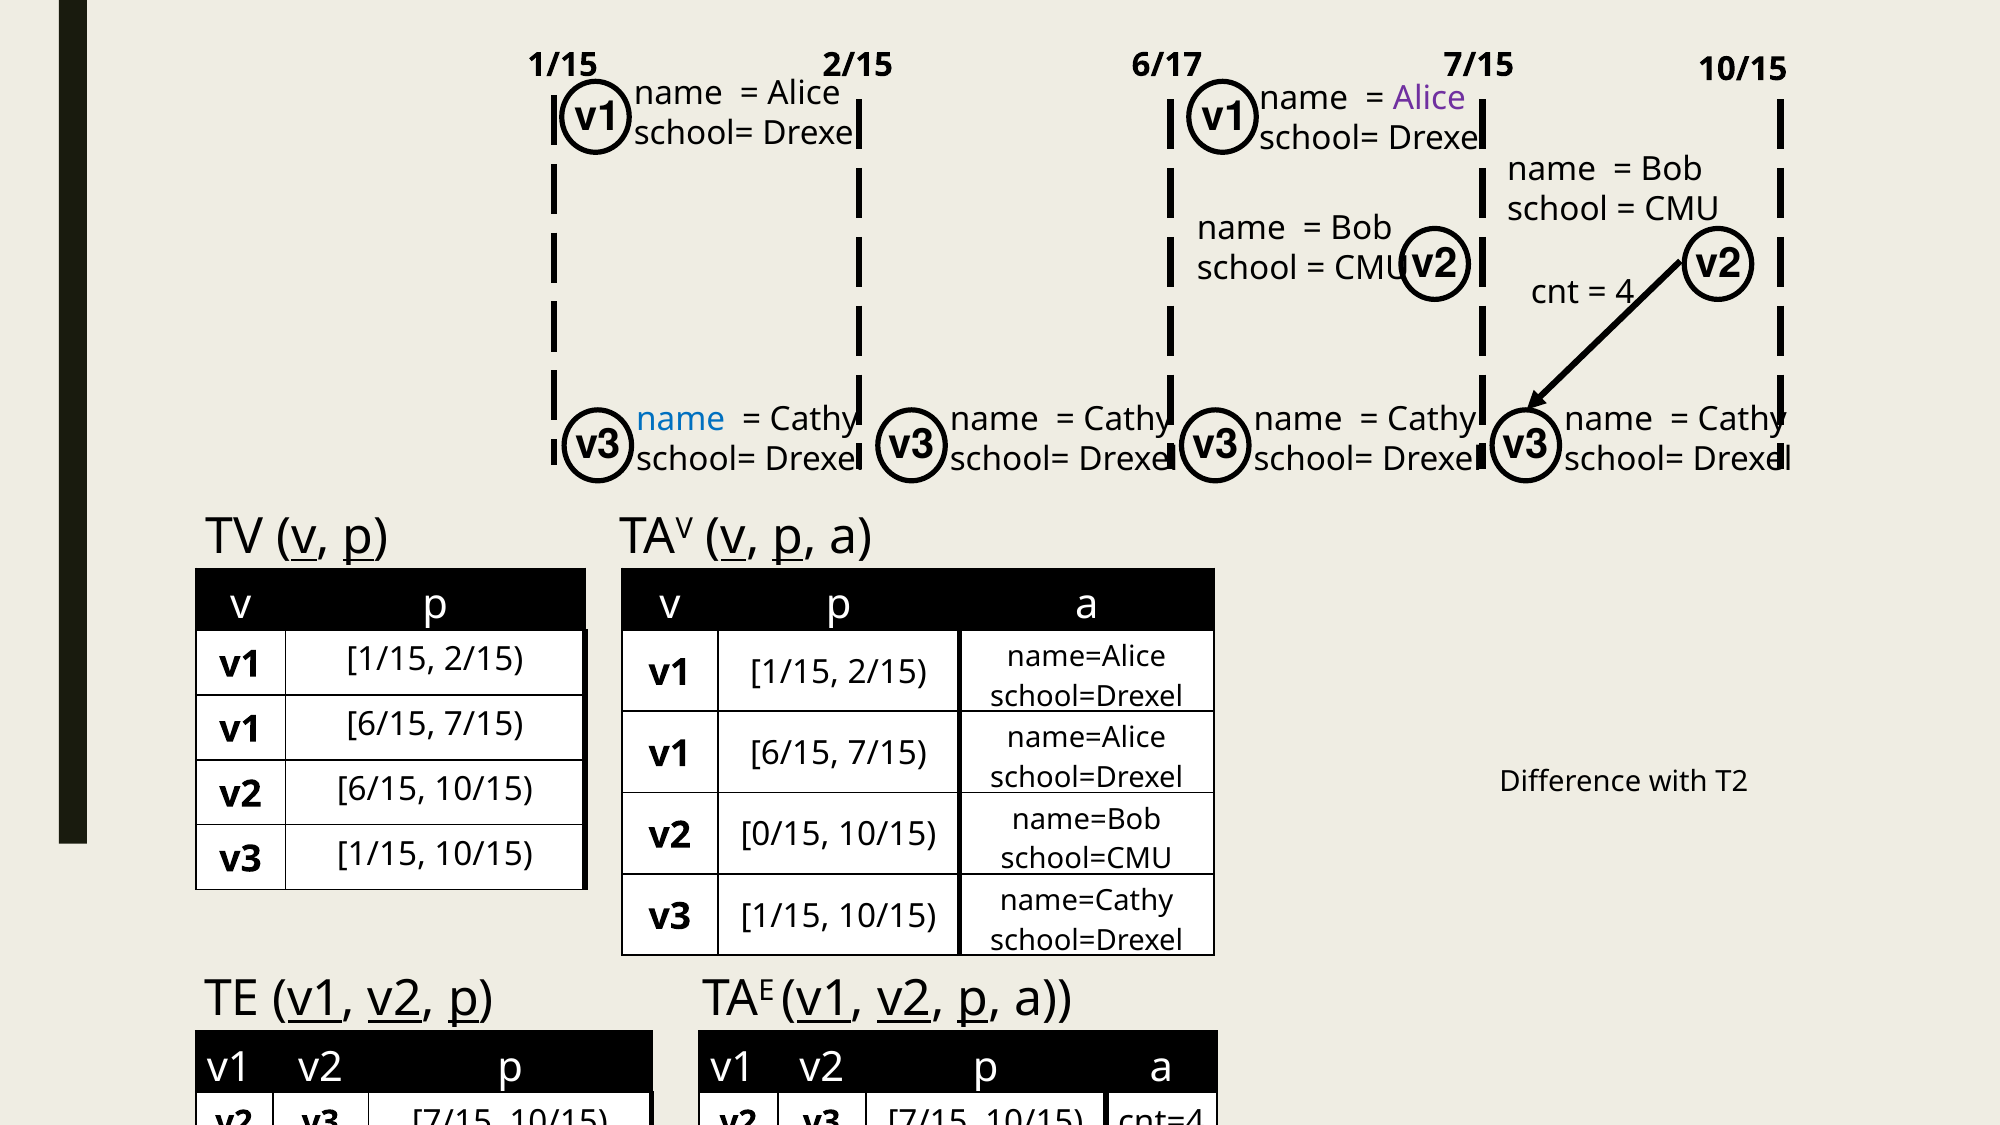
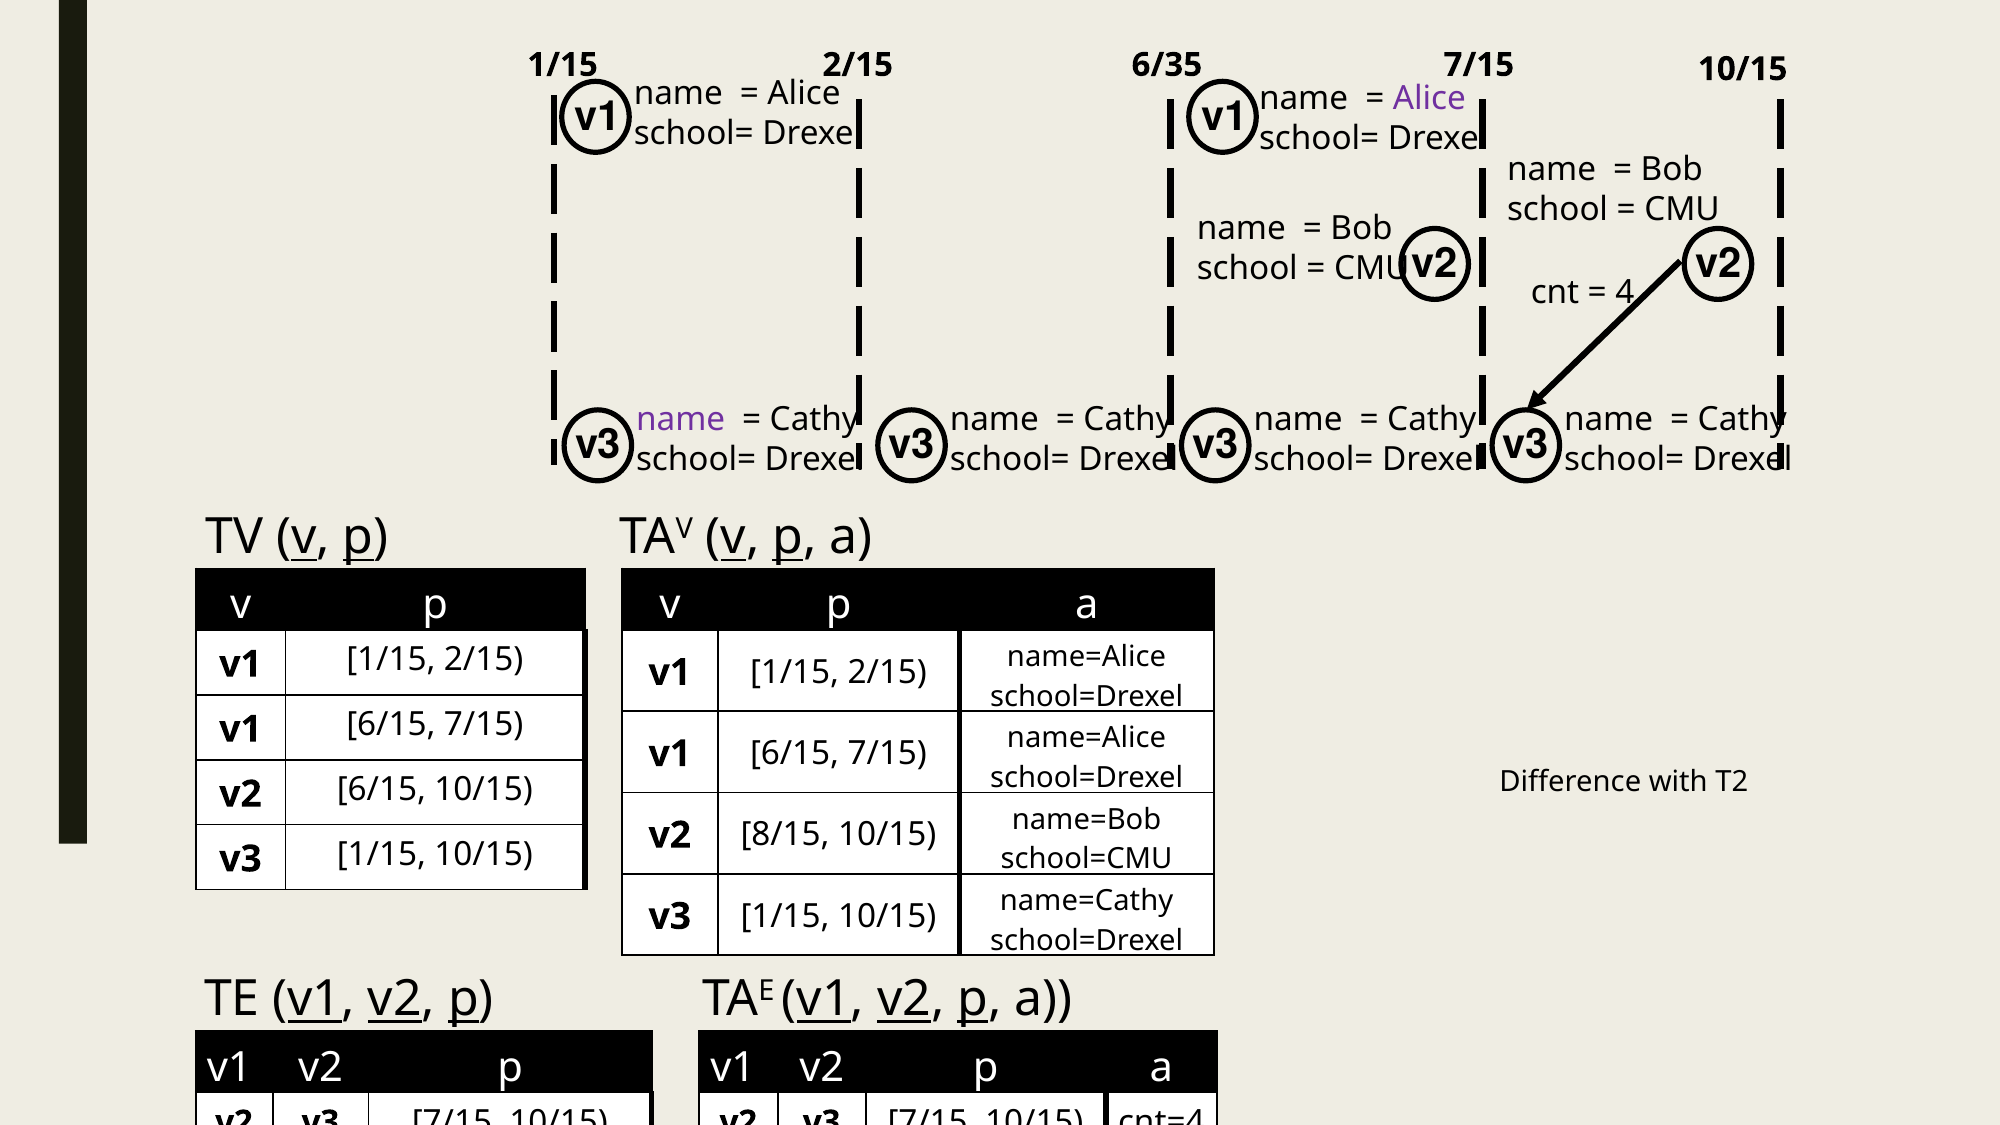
6/17: 6/17 -> 6/35
name at (681, 420) colour: blue -> purple
0/15: 0/15 -> 8/15
